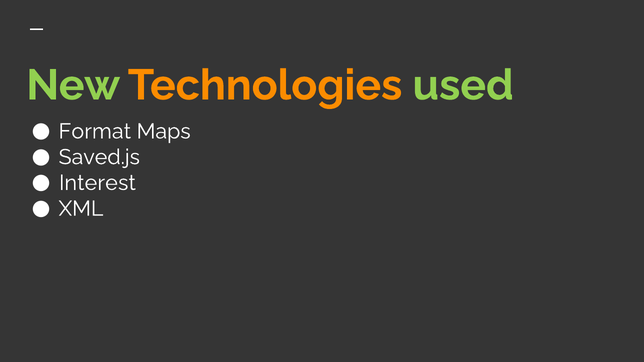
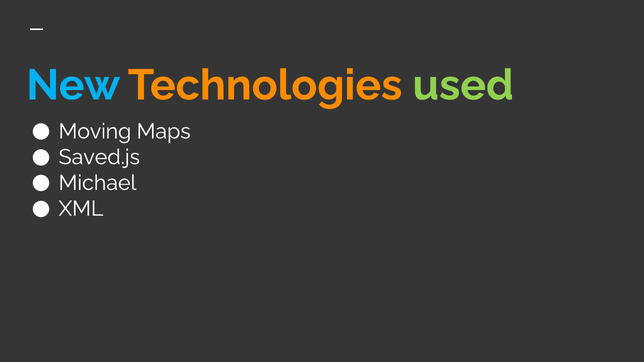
New colour: light green -> light blue
Format: Format -> Moving
Interest: Interest -> Michael
